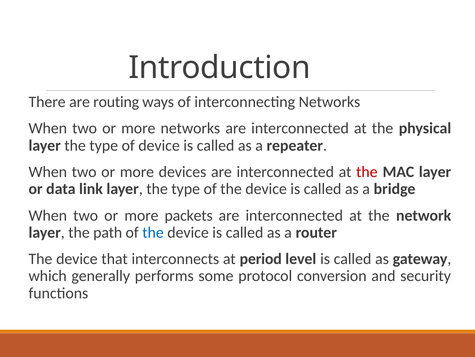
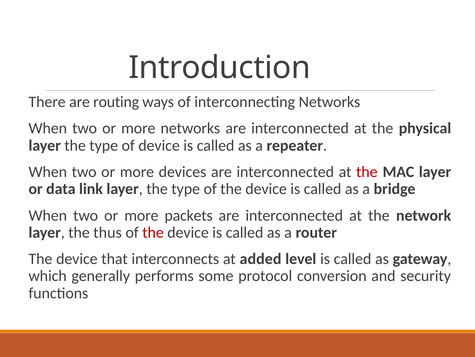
path: path -> thus
the at (153, 232) colour: blue -> red
period: period -> added
